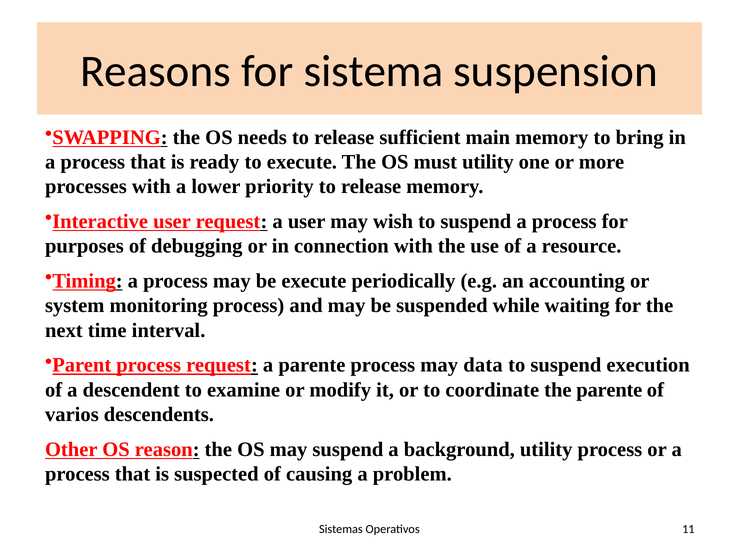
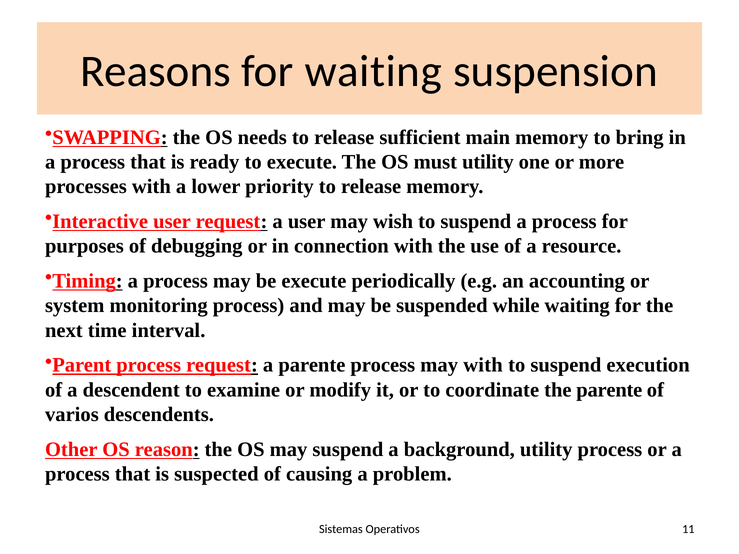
for sistema: sistema -> waiting
may data: data -> with
